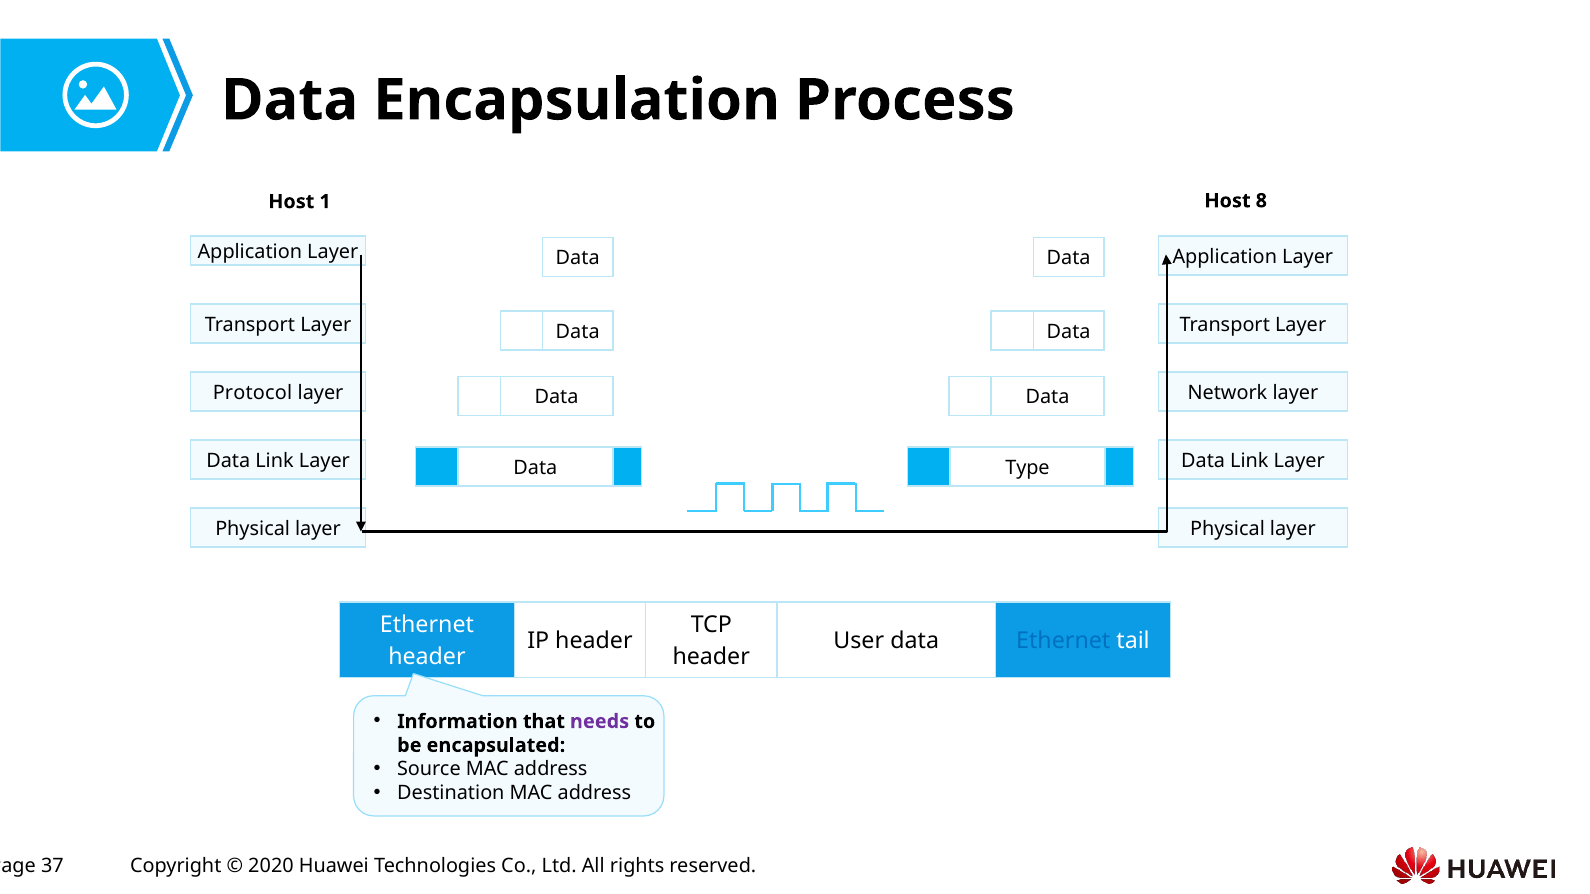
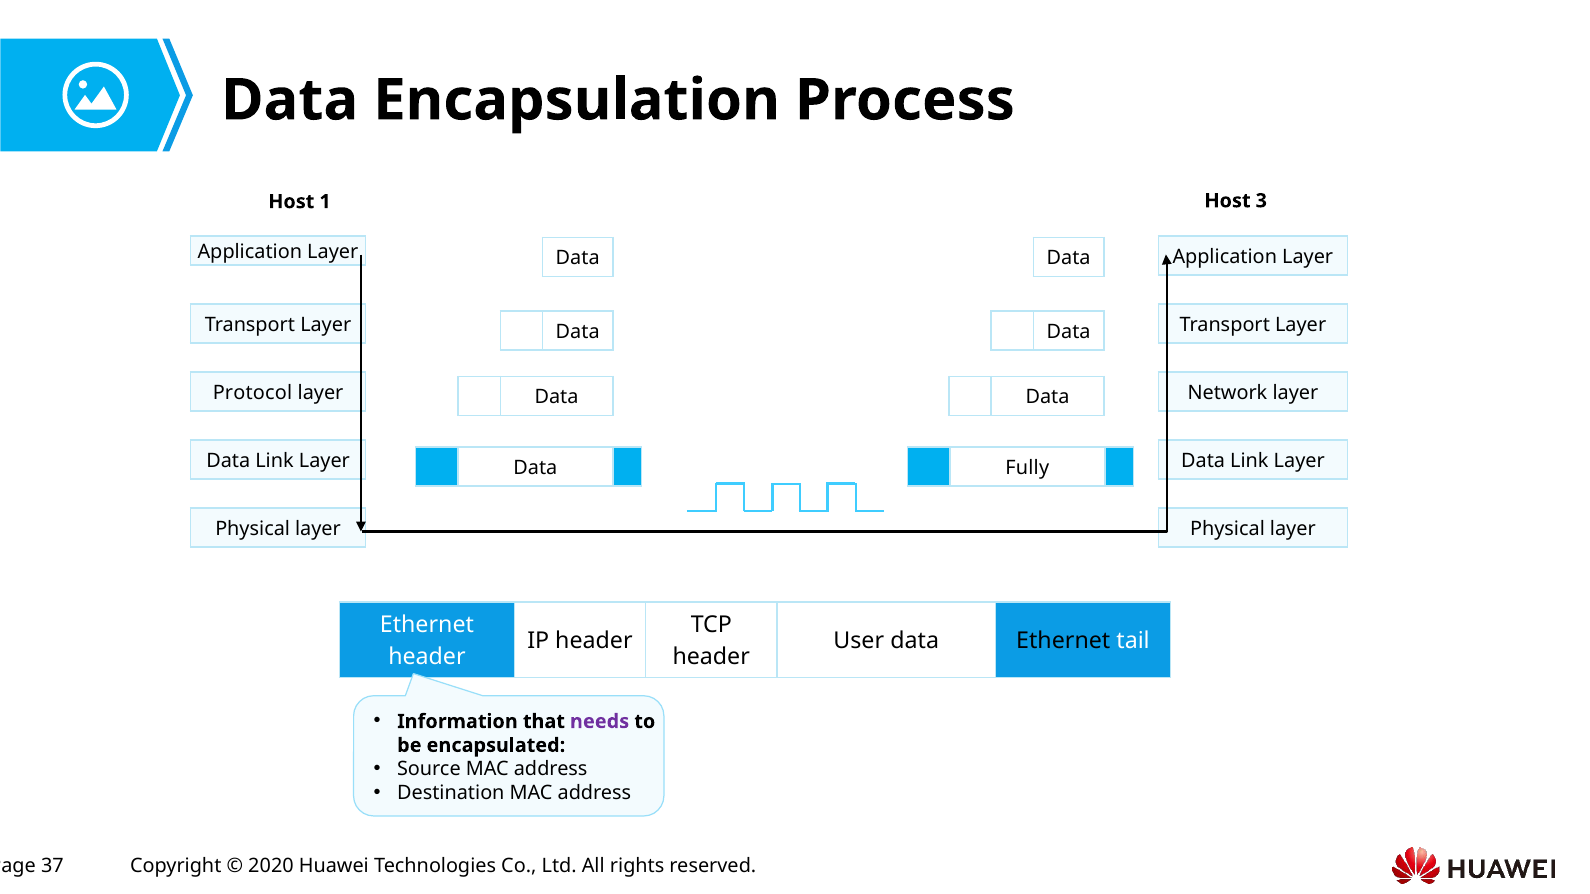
8: 8 -> 3
Type: Type -> Fully
Ethernet at (1063, 641) colour: blue -> black
